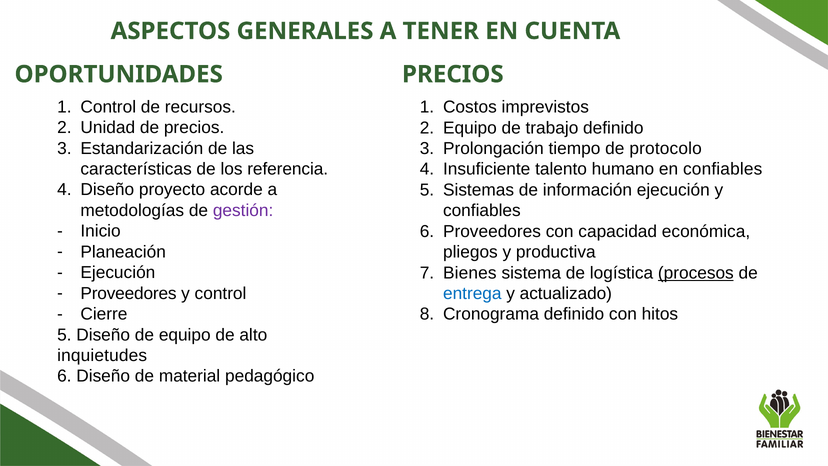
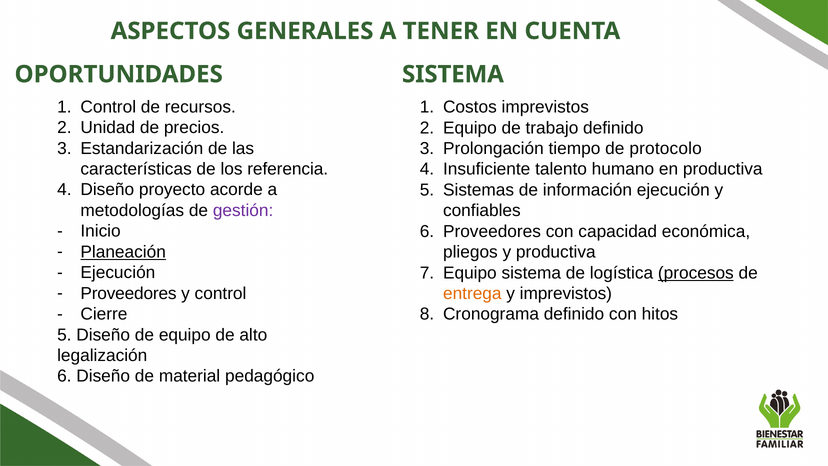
PRECIOS at (453, 74): PRECIOS -> SISTEMA
en confiables: confiables -> productiva
Planeación underline: none -> present
Bienes at (470, 273): Bienes -> Equipo
entrega colour: blue -> orange
y actualizado: actualizado -> imprevistos
inquietudes: inquietudes -> legalización
